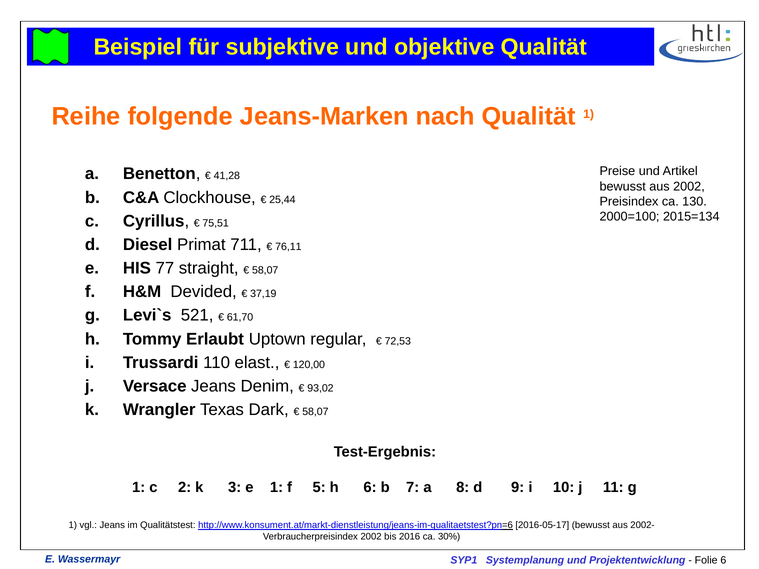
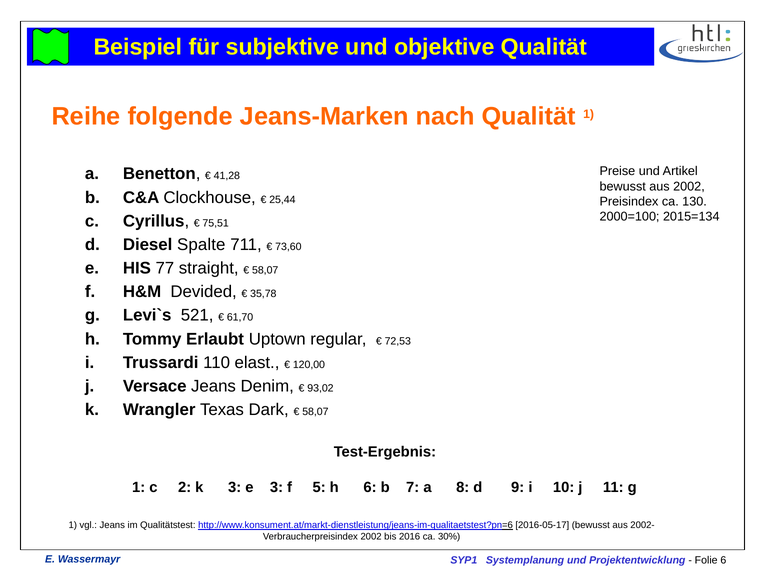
Primat: Primat -> Spalte
76,11: 76,11 -> 73,60
37,19: 37,19 -> 35,78
e 1: 1 -> 3
